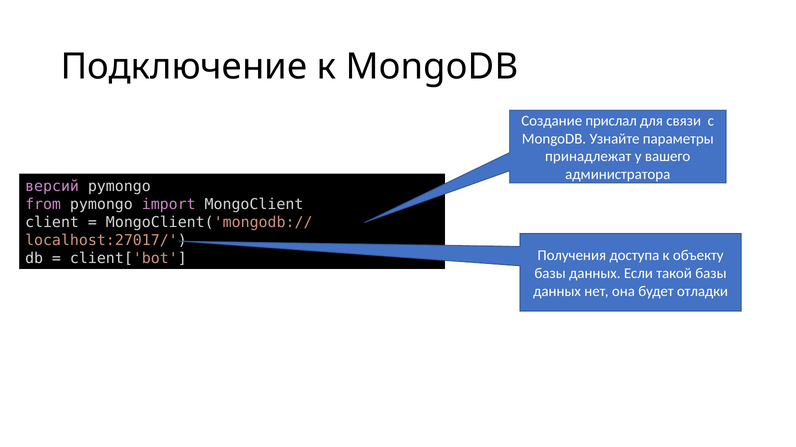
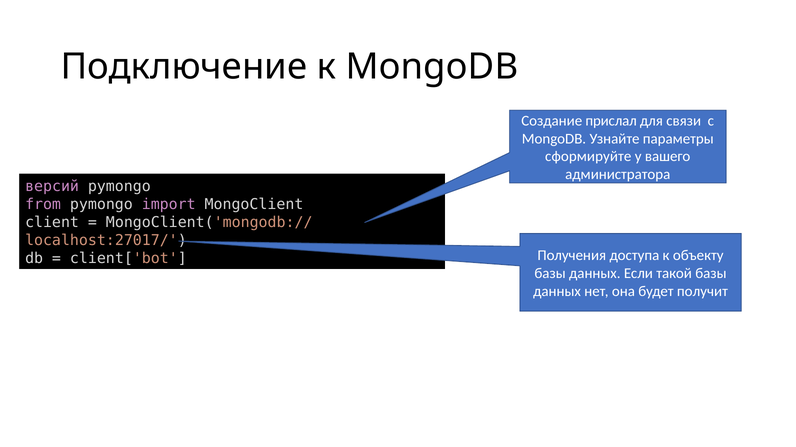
принадлежат: принадлежат -> сформируйте
отладки: отладки -> получит
